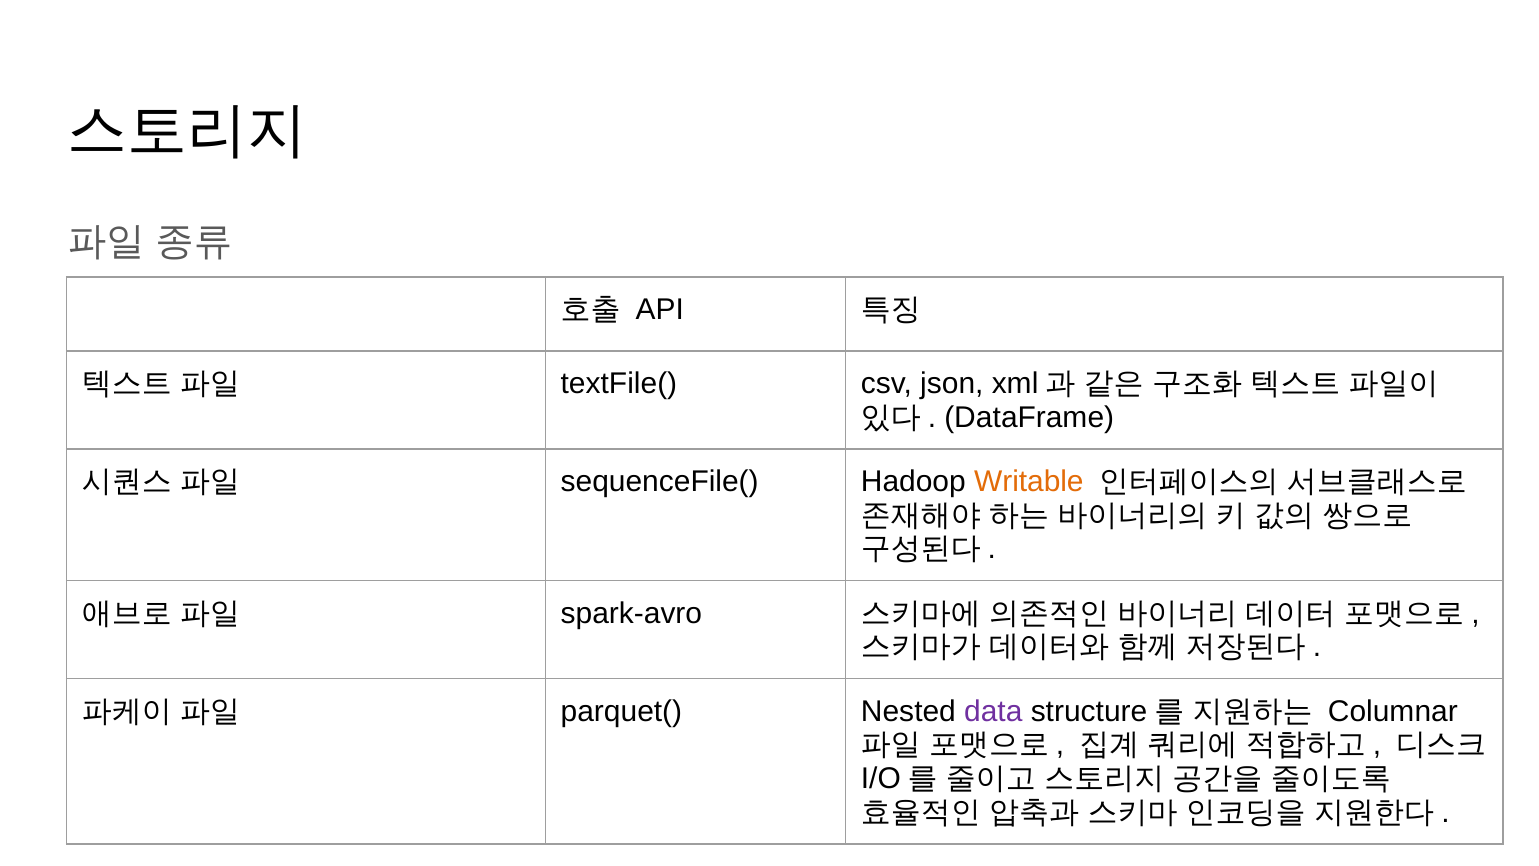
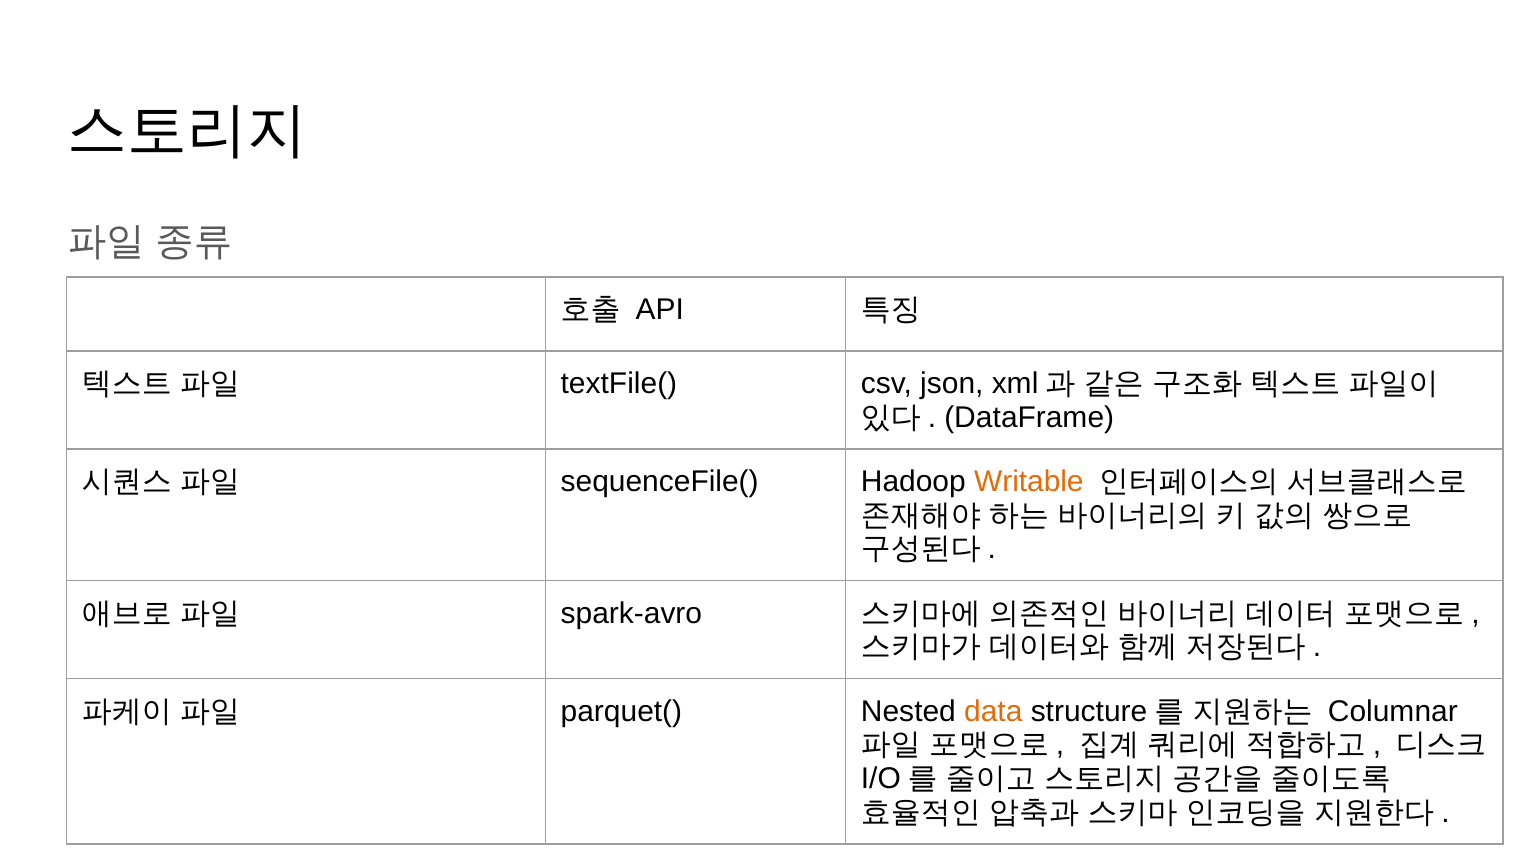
data colour: purple -> orange
